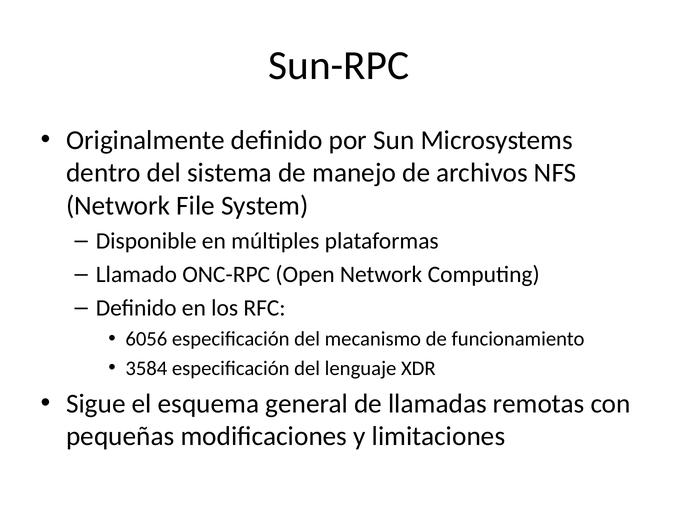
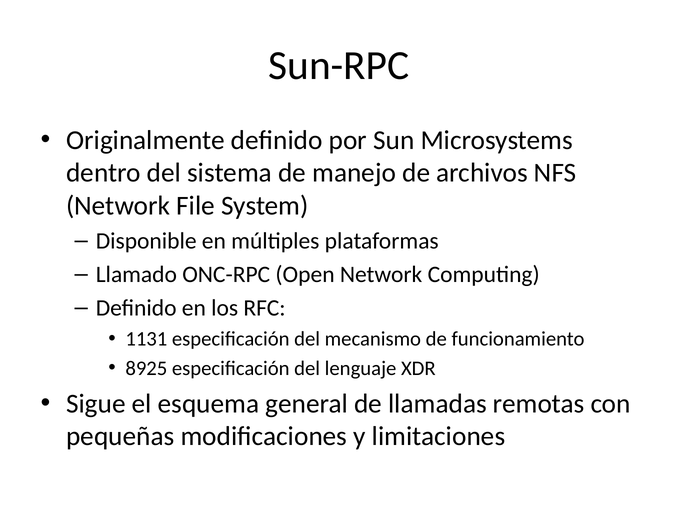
6056: 6056 -> 1131
3584: 3584 -> 8925
